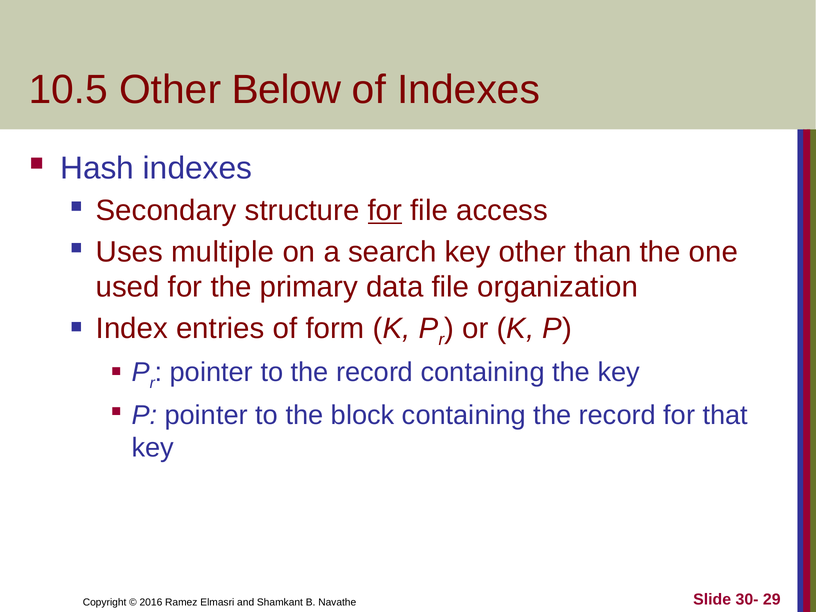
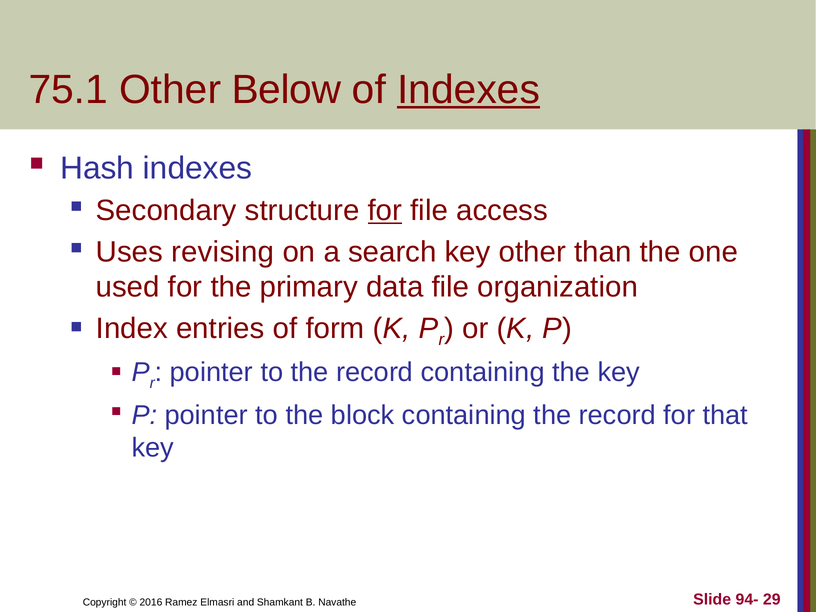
10.5: 10.5 -> 75.1
Indexes at (469, 90) underline: none -> present
multiple: multiple -> revising
30-: 30- -> 94-
